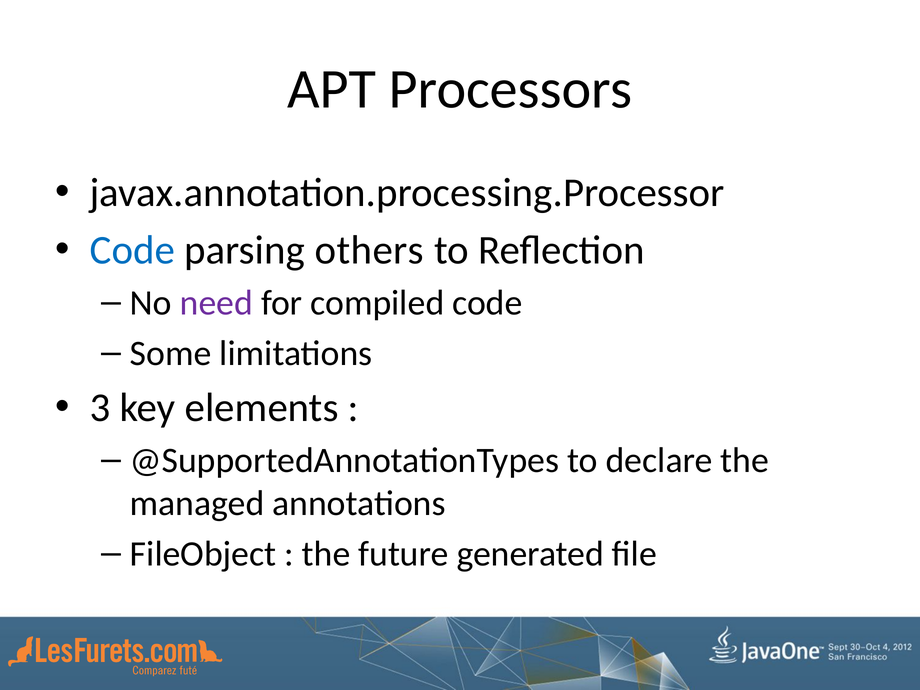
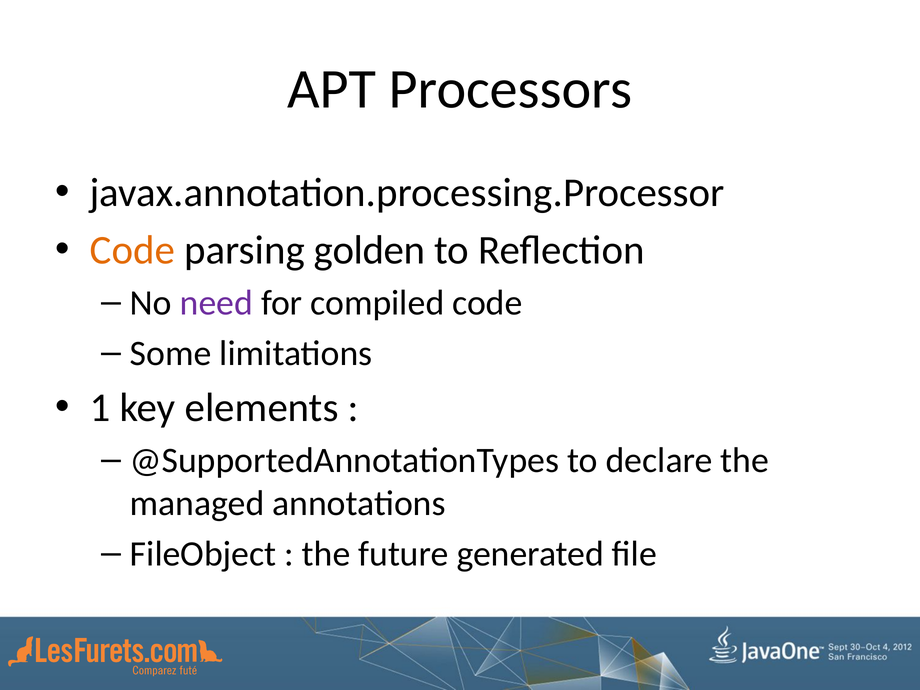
Code at (132, 250) colour: blue -> orange
others: others -> golden
3: 3 -> 1
